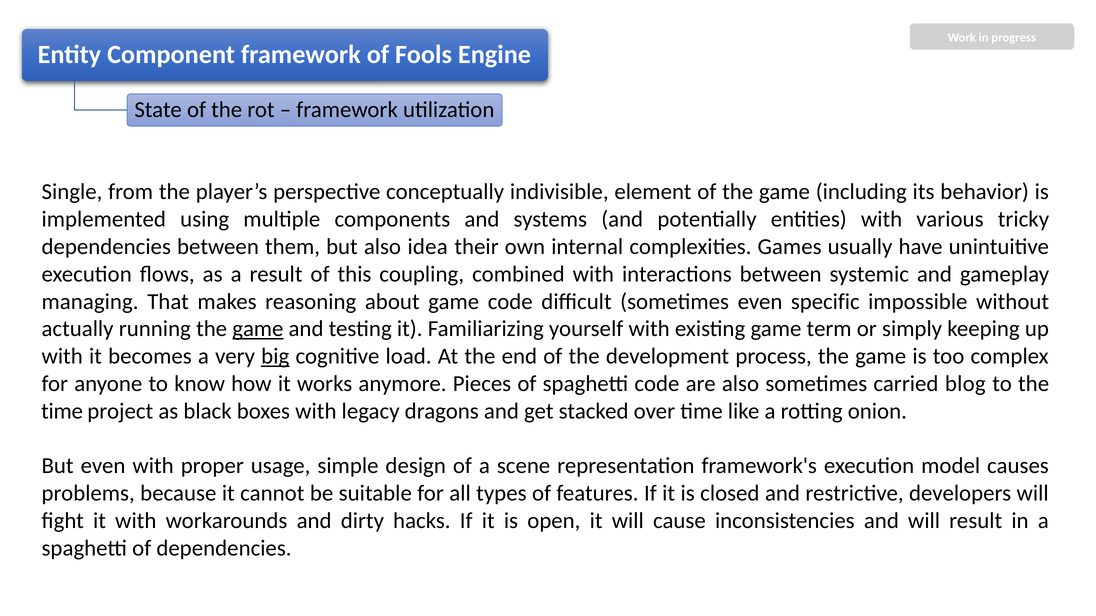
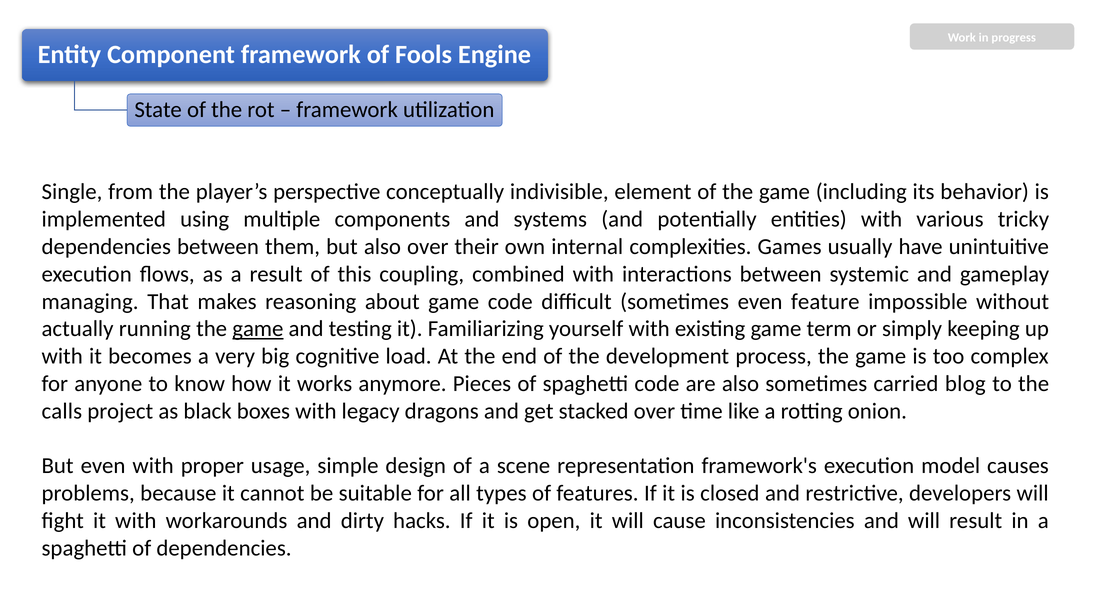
also idea: idea -> over
specific: specific -> feature
big underline: present -> none
time at (62, 411): time -> calls
